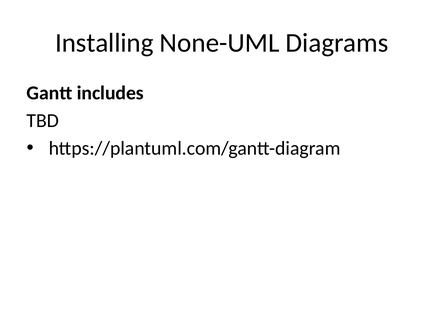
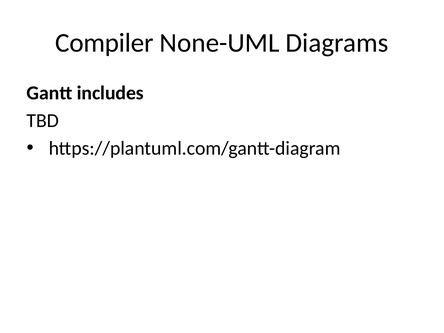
Installing: Installing -> Compiler
